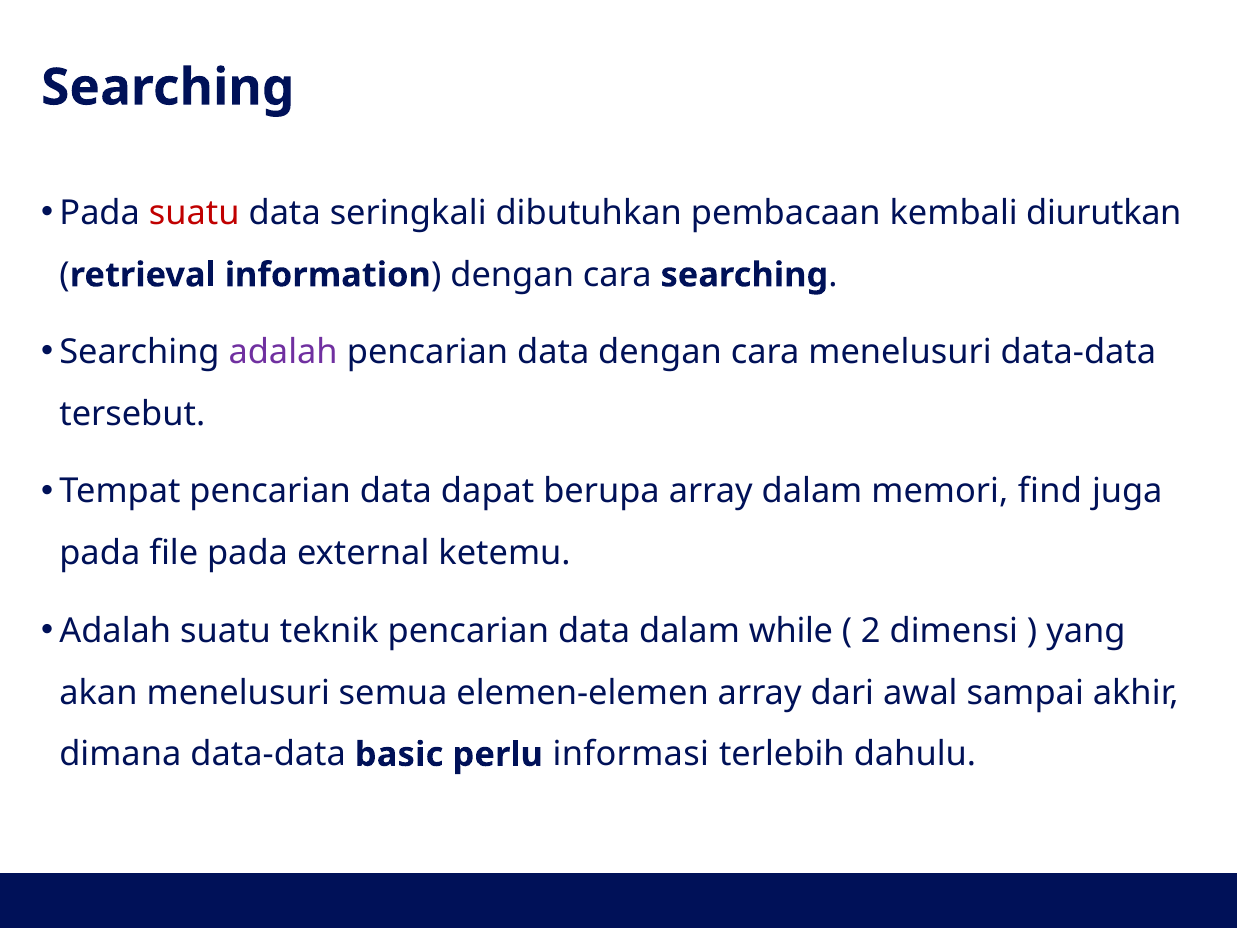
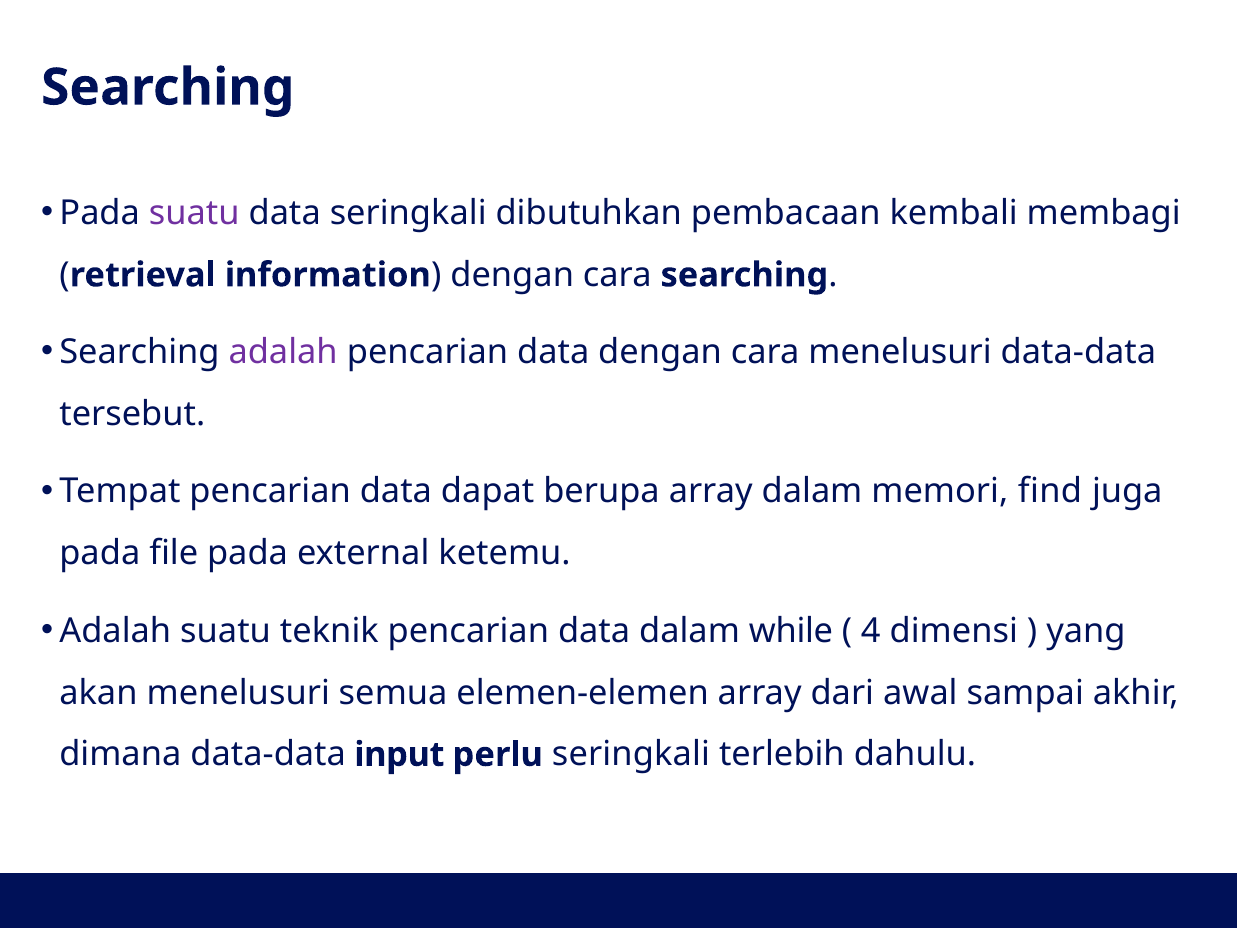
suatu at (194, 213) colour: red -> purple
diurutkan: diurutkan -> membagi
2: 2 -> 4
basic: basic -> input
perlu informasi: informasi -> seringkali
